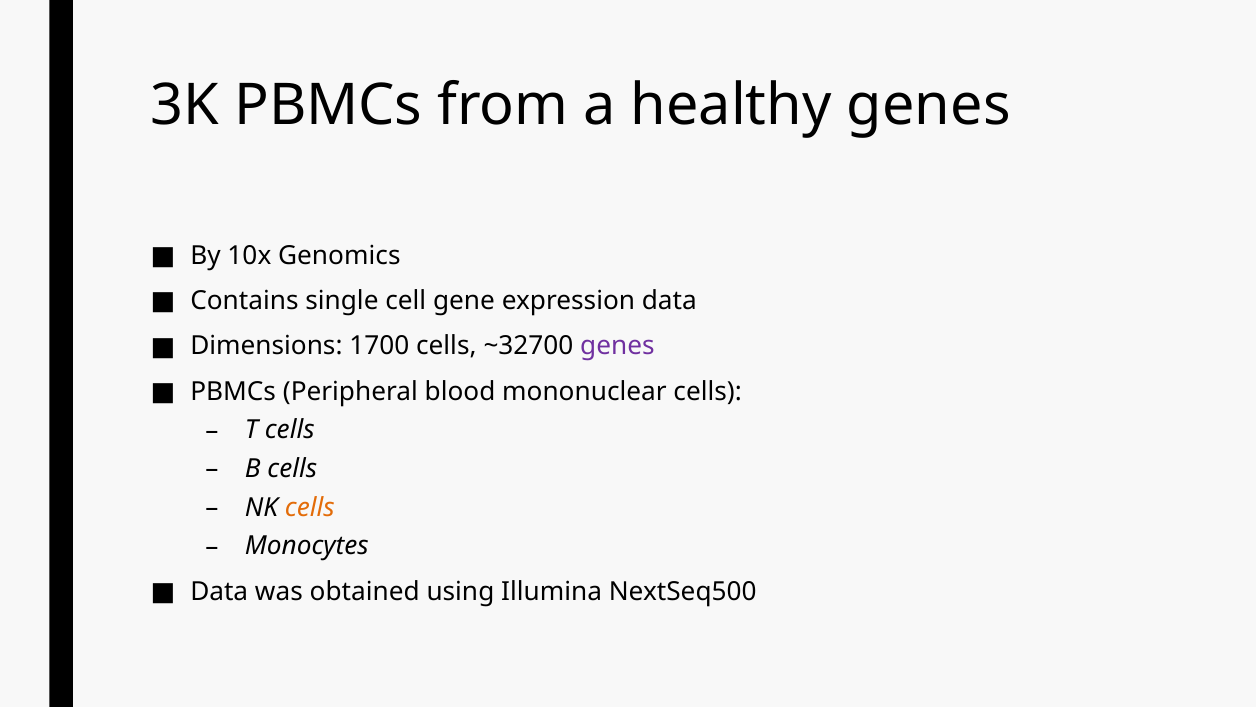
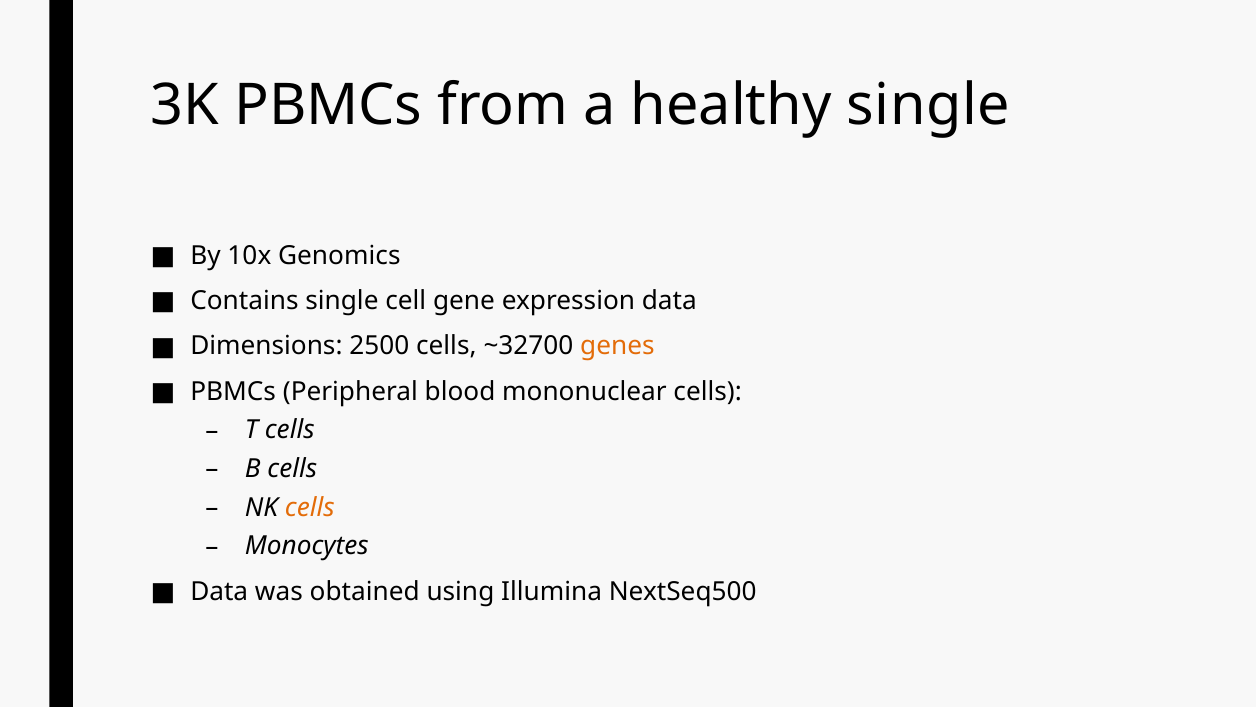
healthy genes: genes -> single
1700: 1700 -> 2500
genes at (617, 346) colour: purple -> orange
